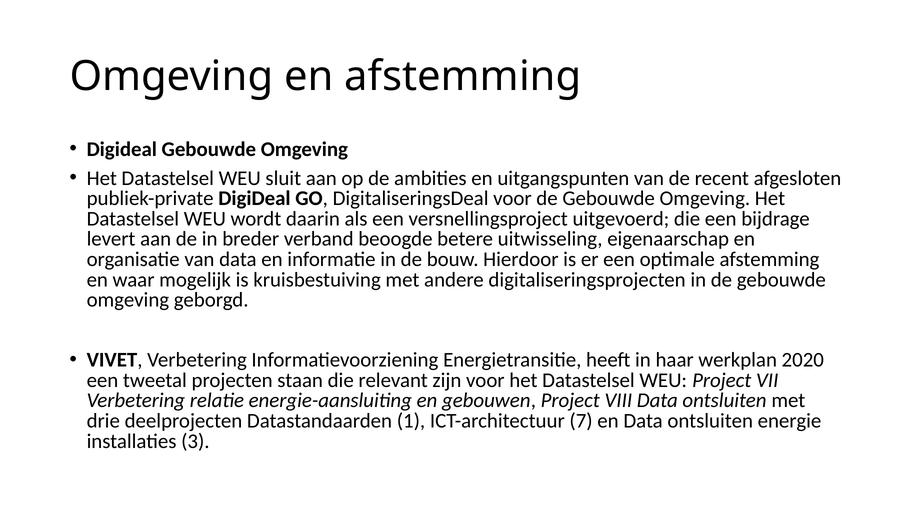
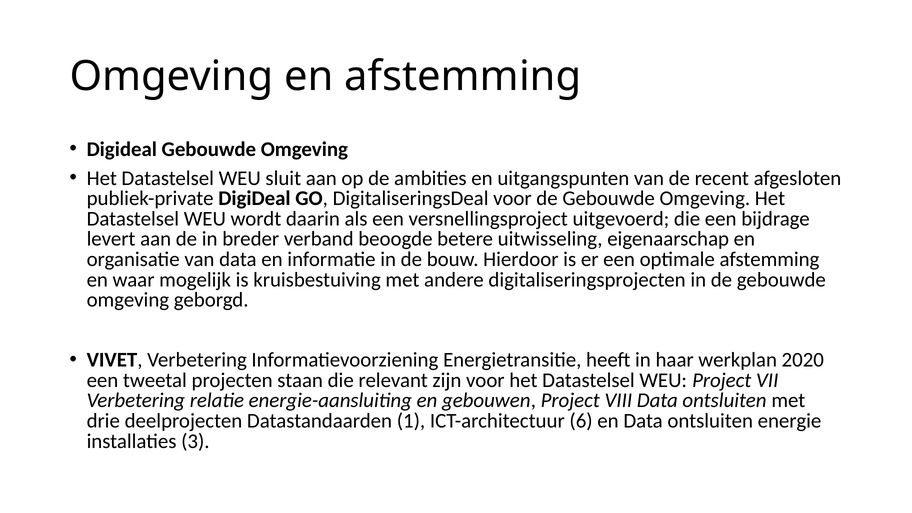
7: 7 -> 6
